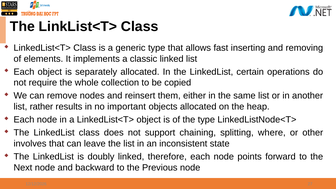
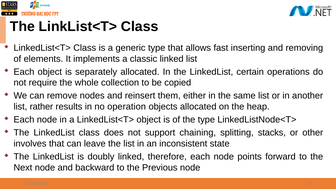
important: important -> operation
where: where -> stacks
